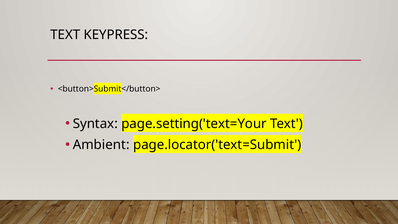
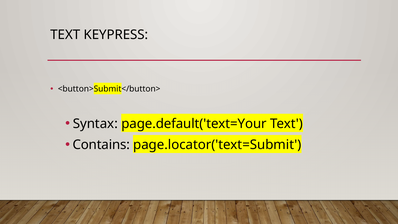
page.setting('text=Your: page.setting('text=Your -> page.default('text=Your
Ambient: Ambient -> Contains
